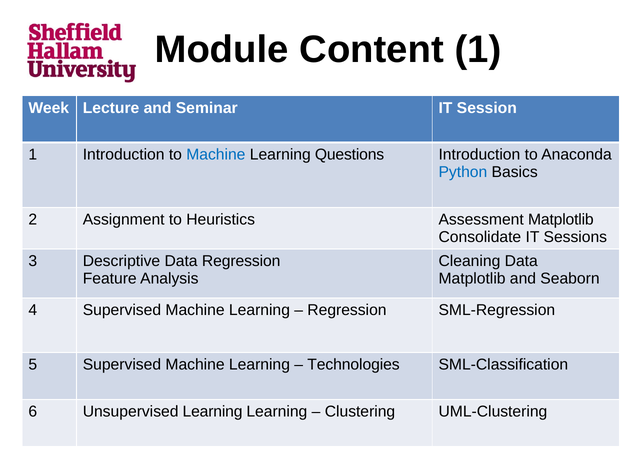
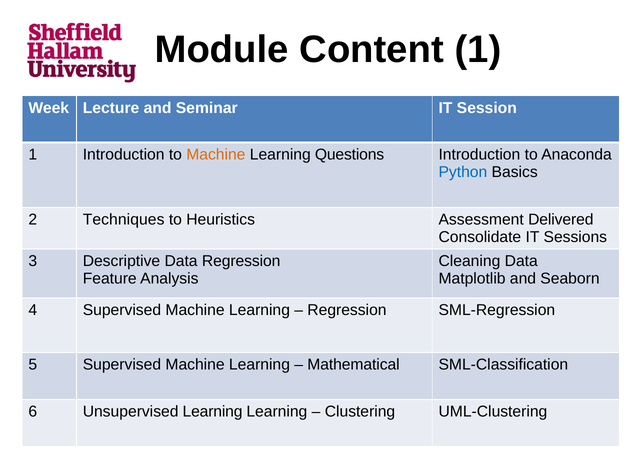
Machine at (216, 155) colour: blue -> orange
Assignment: Assignment -> Techniques
Assessment Matplotlib: Matplotlib -> Delivered
Technologies: Technologies -> Mathematical
